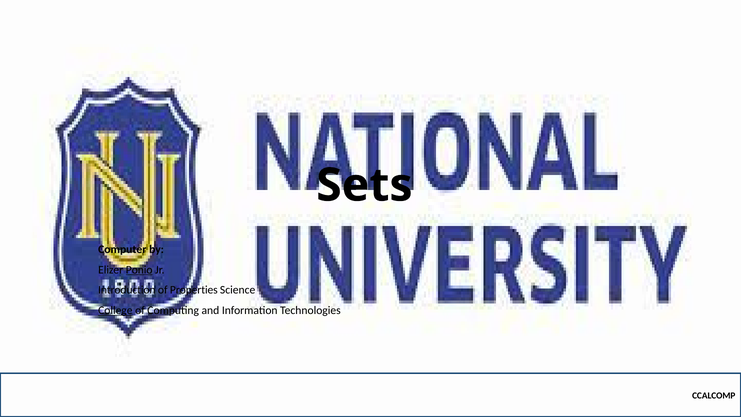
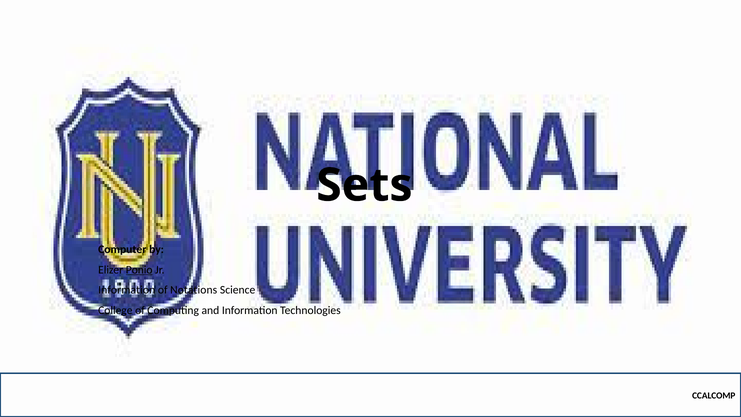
Introduction at (127, 290): Introduction -> Information
Properties: Properties -> Notations
College underline: present -> none
